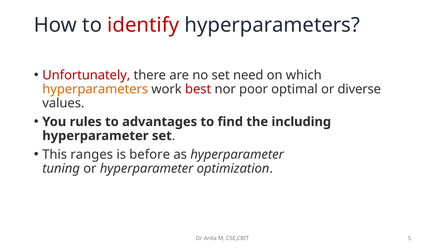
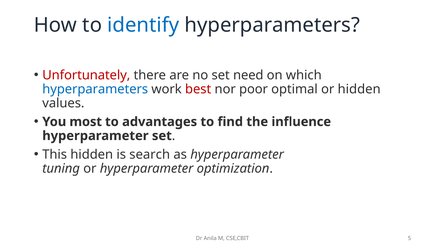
identify colour: red -> blue
hyperparameters at (95, 89) colour: orange -> blue
or diverse: diverse -> hidden
rules: rules -> most
including: including -> influence
This ranges: ranges -> hidden
before: before -> search
